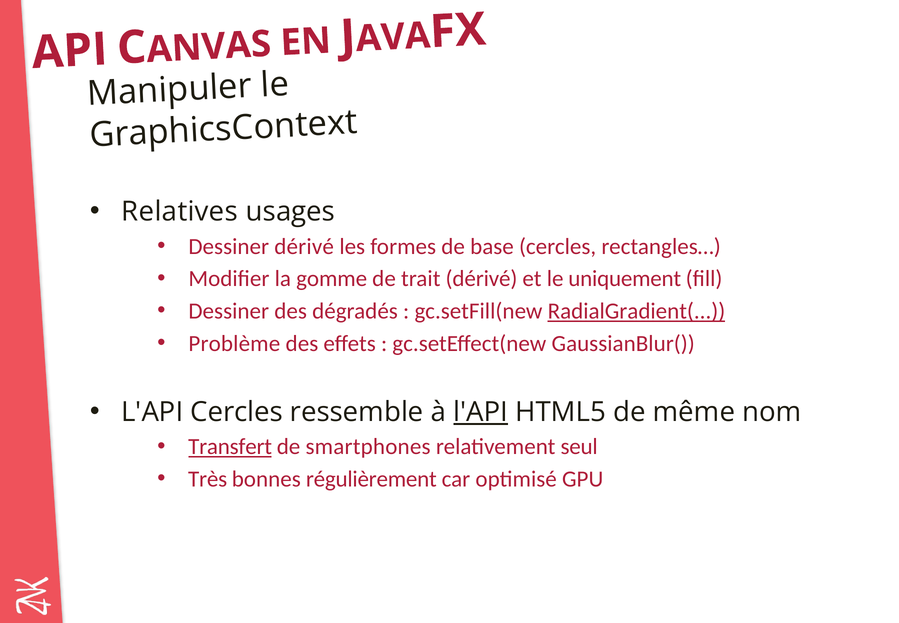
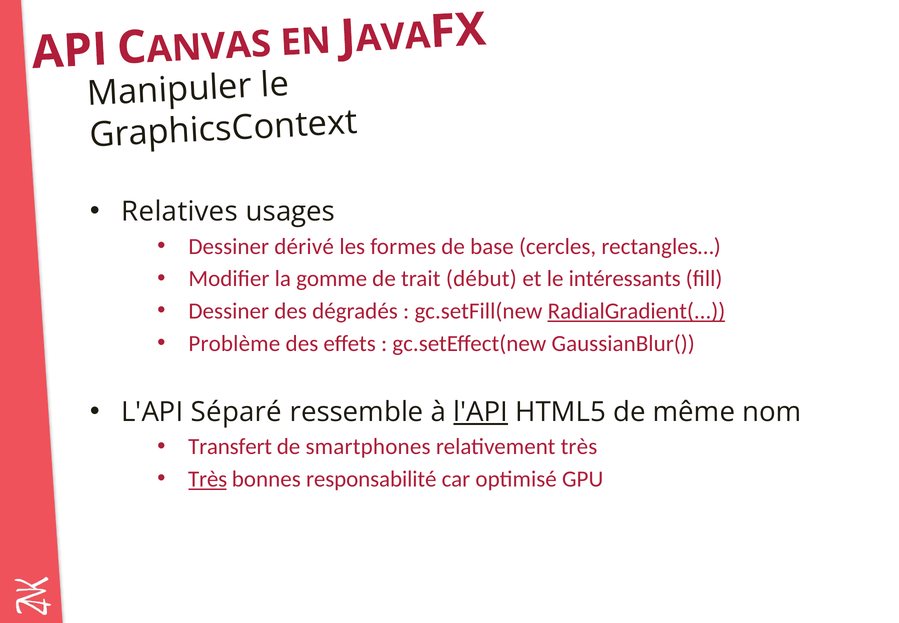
trait dérivé: dérivé -> début
uniquement: uniquement -> intéressants
L'API Cercles: Cercles -> Séparé
Transfert underline: present -> none
relativement seul: seul -> très
Très at (208, 479) underline: none -> present
régulièrement: régulièrement -> responsabilité
